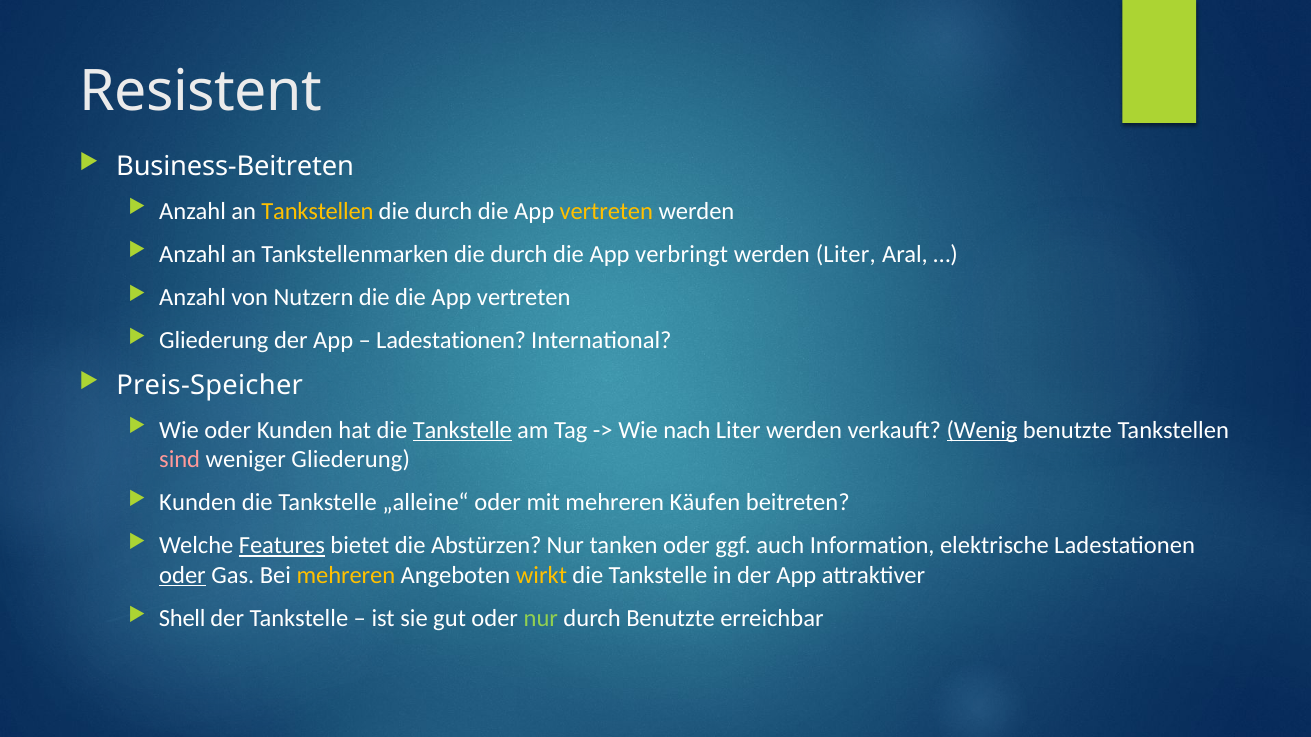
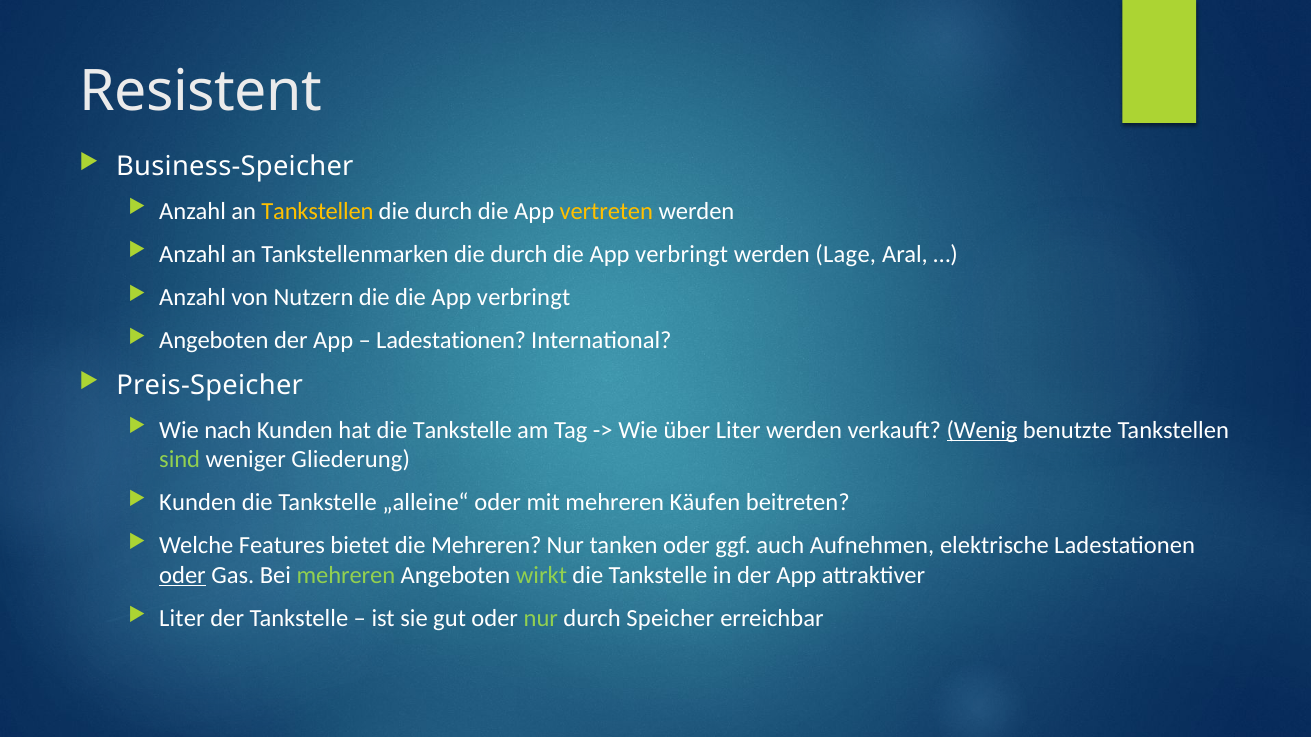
Business-Beitreten: Business-Beitreten -> Business-Speicher
werden Liter: Liter -> Lage
die die App vertreten: vertreten -> verbringt
Gliederung at (214, 341): Gliederung -> Angeboten
Wie oder: oder -> nach
Tankstelle at (462, 430) underline: present -> none
nach: nach -> über
sind colour: pink -> light green
Features underline: present -> none
die Abstürzen: Abstürzen -> Mehreren
Information: Information -> Aufnehmen
mehreren at (346, 575) colour: yellow -> light green
wirkt colour: yellow -> light green
Shell at (182, 619): Shell -> Liter
durch Benutzte: Benutzte -> Speicher
